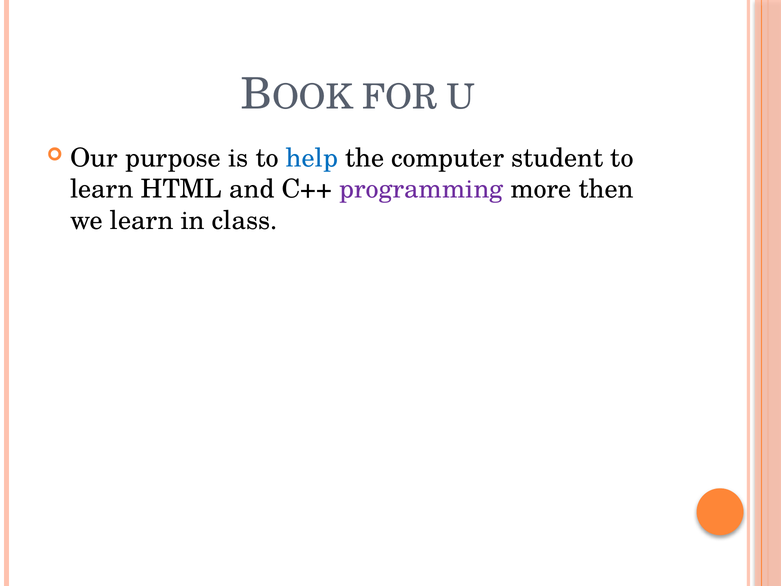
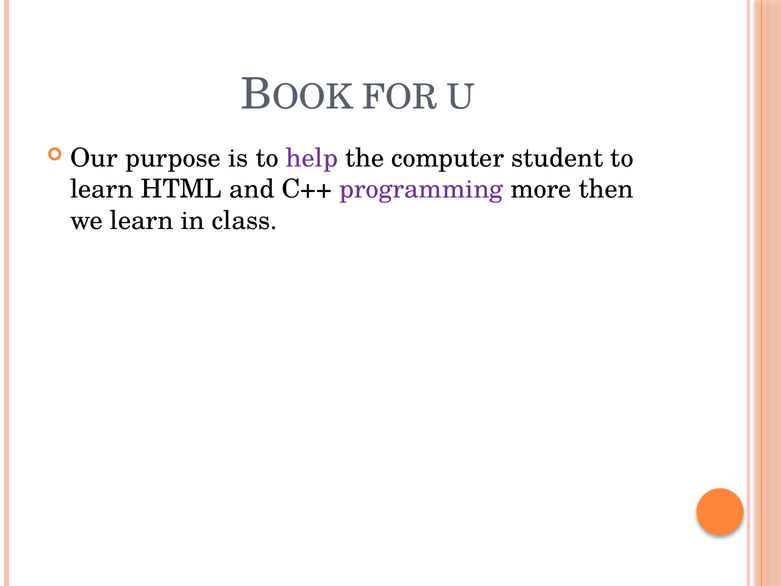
help colour: blue -> purple
